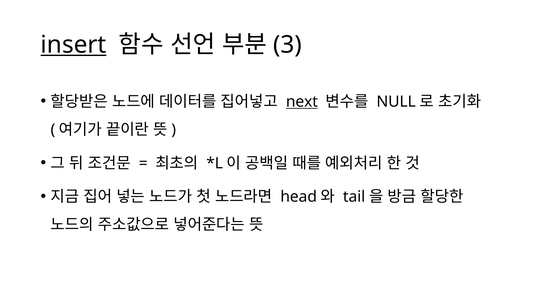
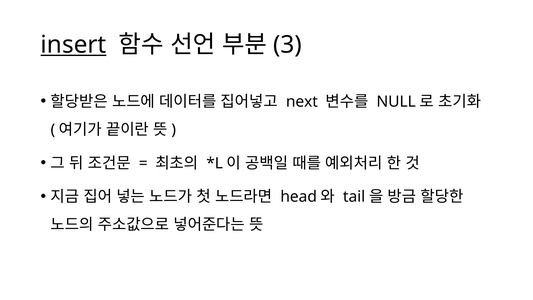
next underline: present -> none
